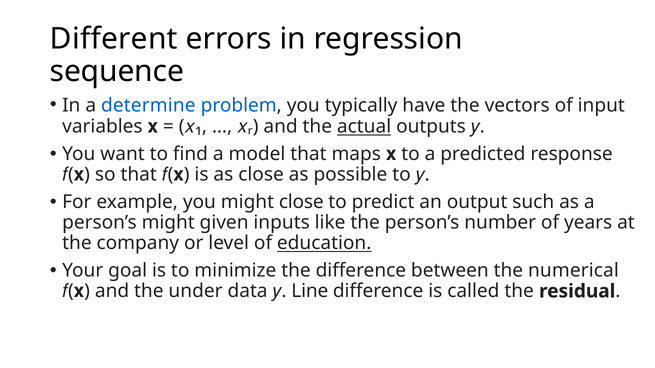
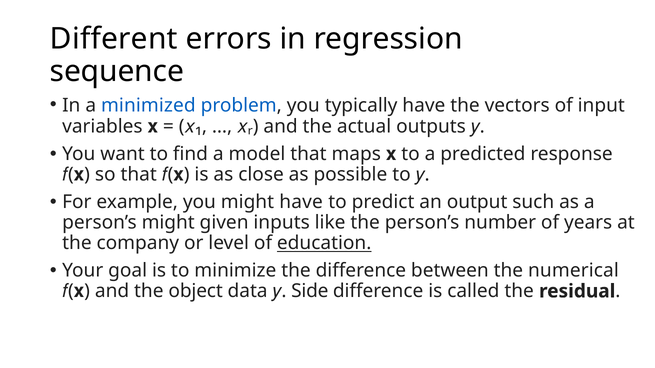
determine: determine -> minimized
actual underline: present -> none
might close: close -> have
under: under -> object
Line: Line -> Side
